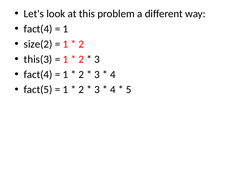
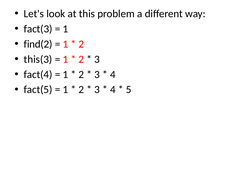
fact(4 at (38, 29): fact(4 -> fact(3
size(2: size(2 -> find(2
